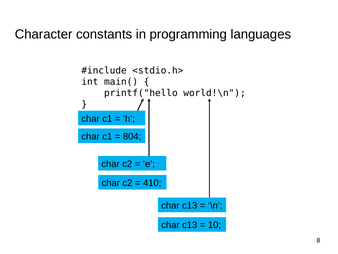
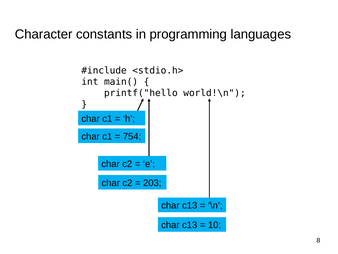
804: 804 -> 754
410: 410 -> 203
